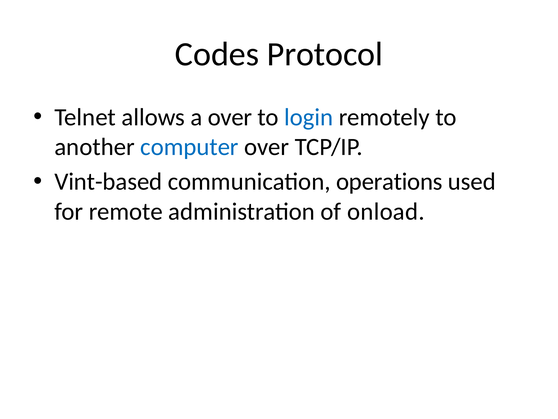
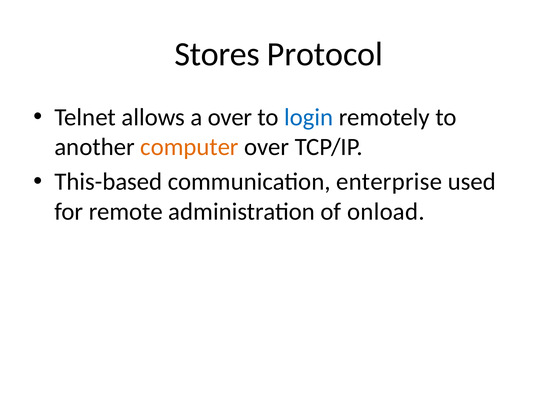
Codes: Codes -> Stores
computer colour: blue -> orange
Vint-based: Vint-based -> This-based
operations: operations -> enterprise
